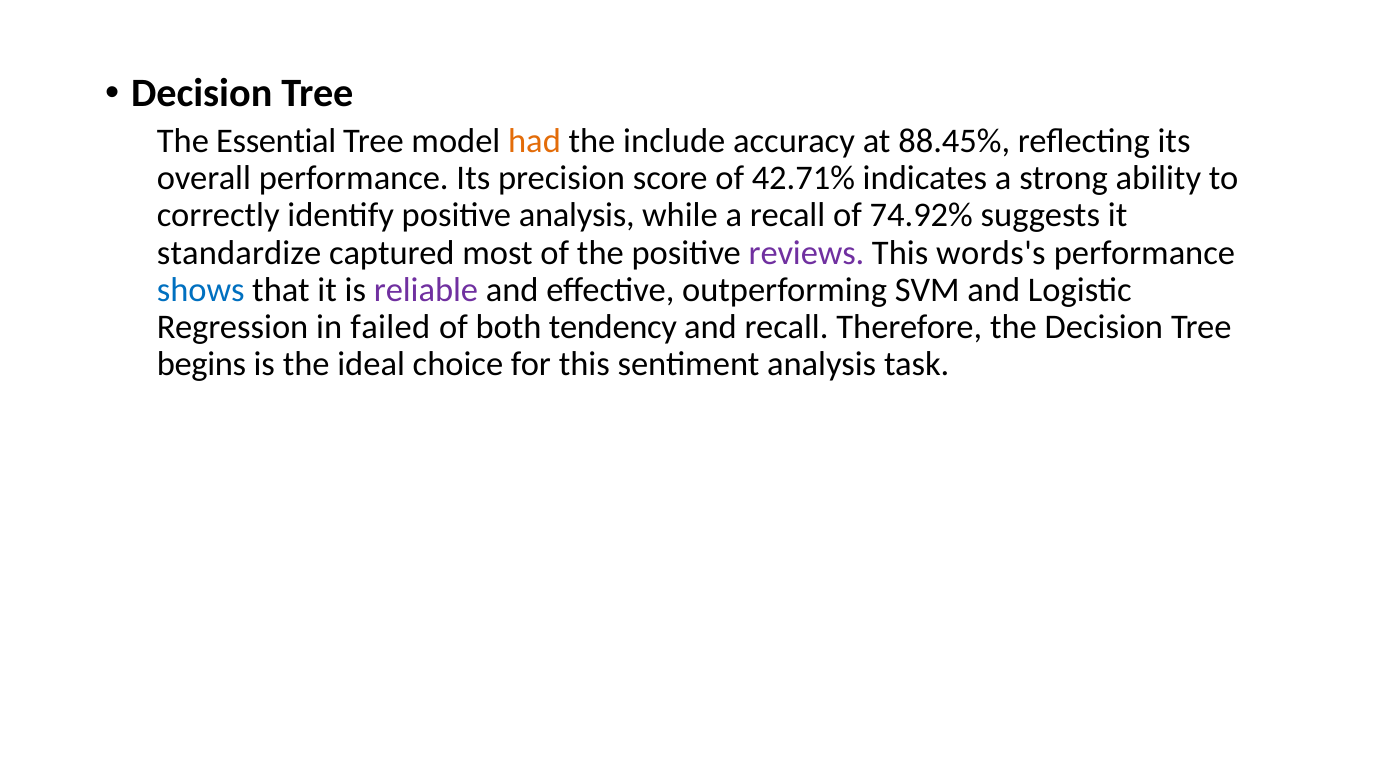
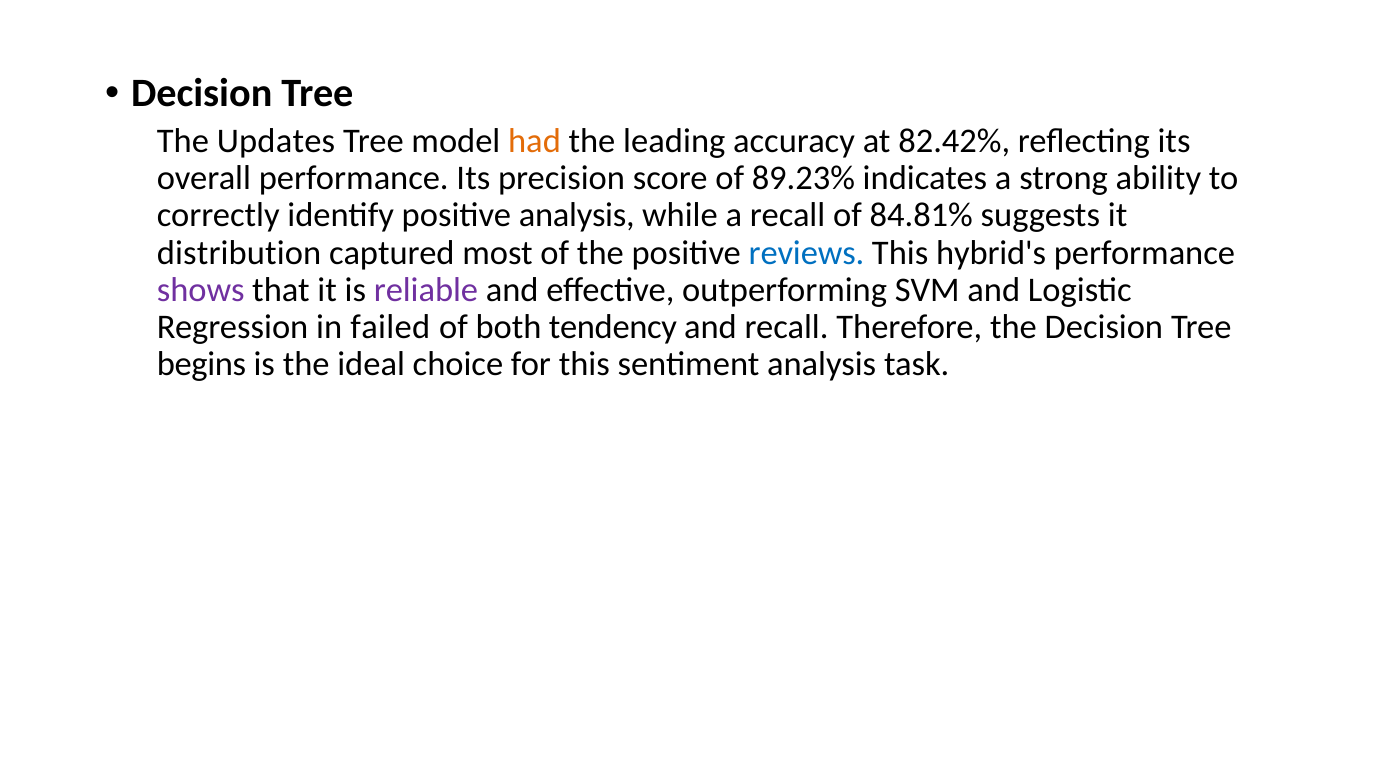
Essential: Essential -> Updates
include: include -> leading
88.45%: 88.45% -> 82.42%
42.71%: 42.71% -> 89.23%
74.92%: 74.92% -> 84.81%
standardize: standardize -> distribution
reviews colour: purple -> blue
words's: words's -> hybrid's
shows colour: blue -> purple
